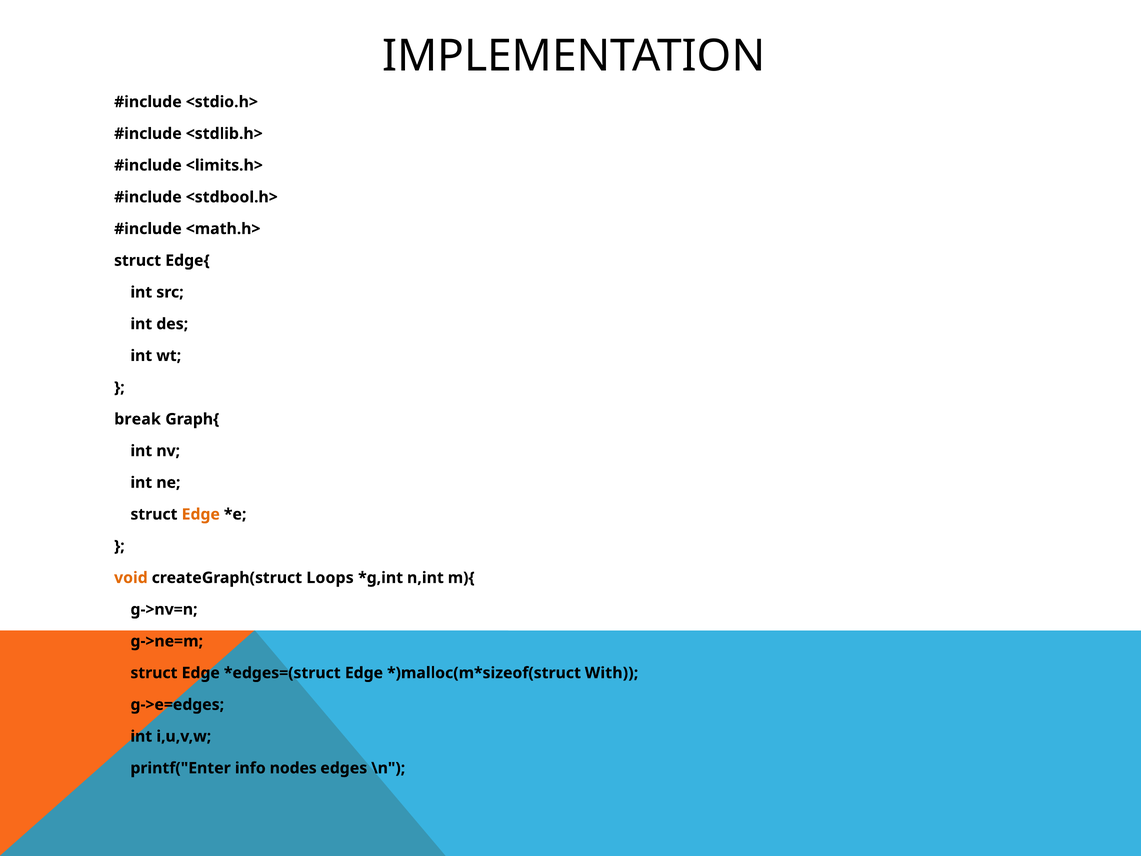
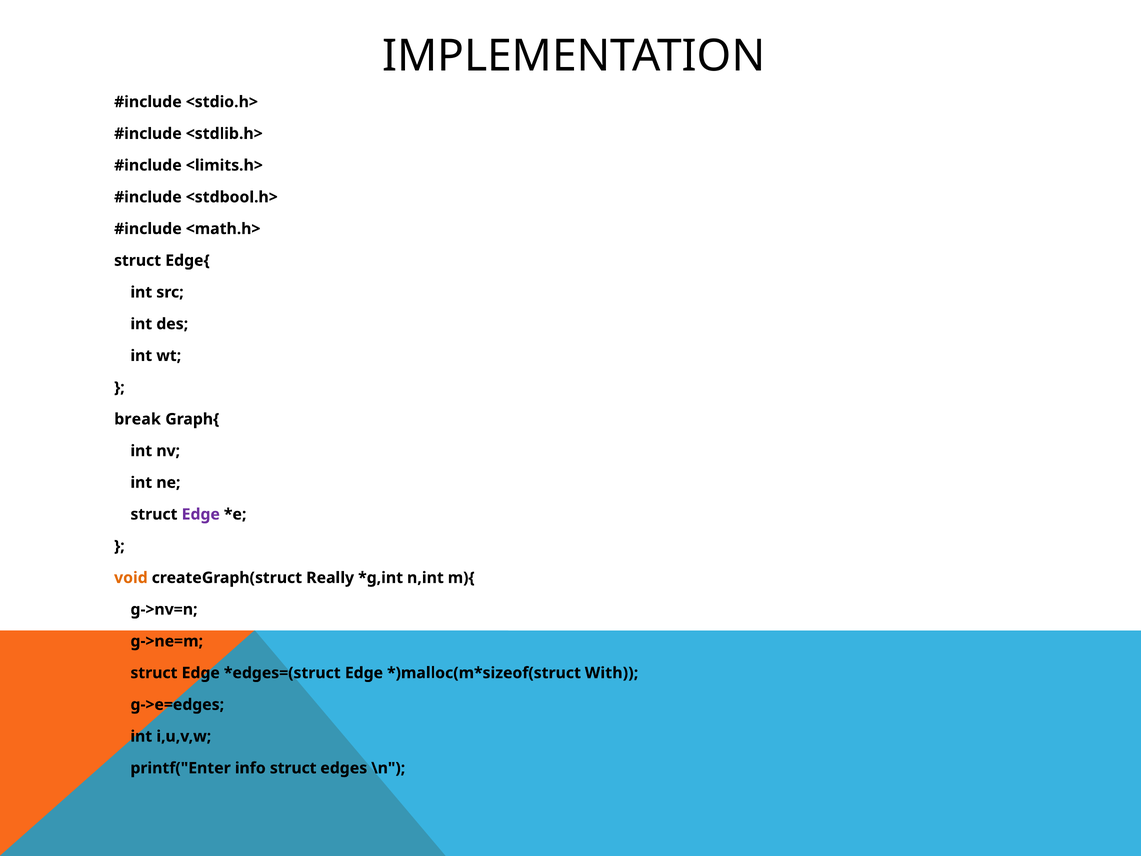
Edge at (201, 514) colour: orange -> purple
Loops: Loops -> Really
info nodes: nodes -> struct
